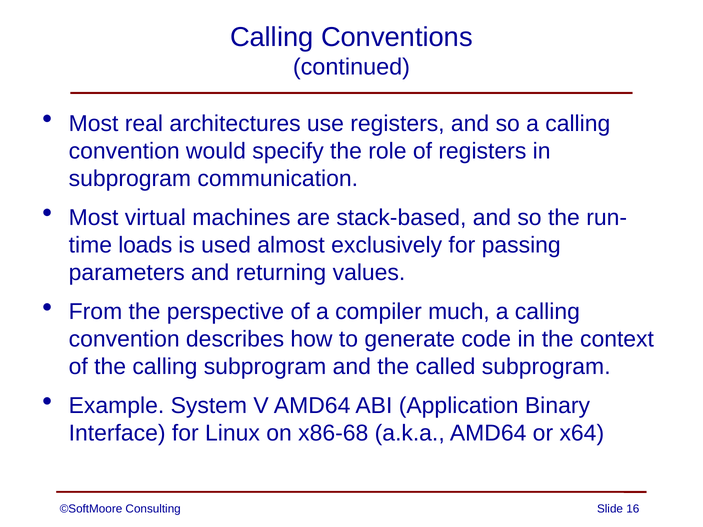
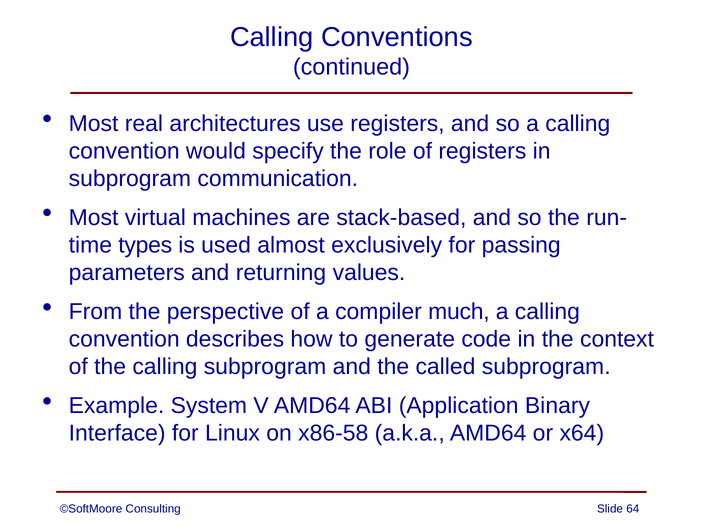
loads: loads -> types
x86-68: x86-68 -> x86-58
16: 16 -> 64
